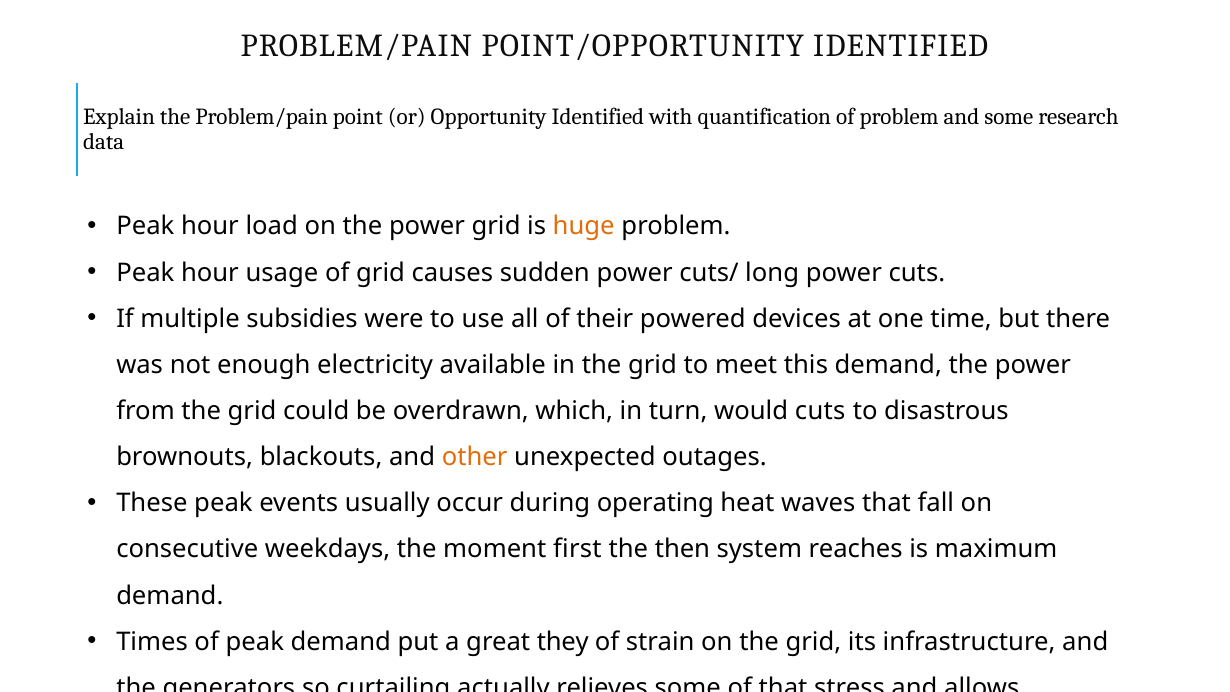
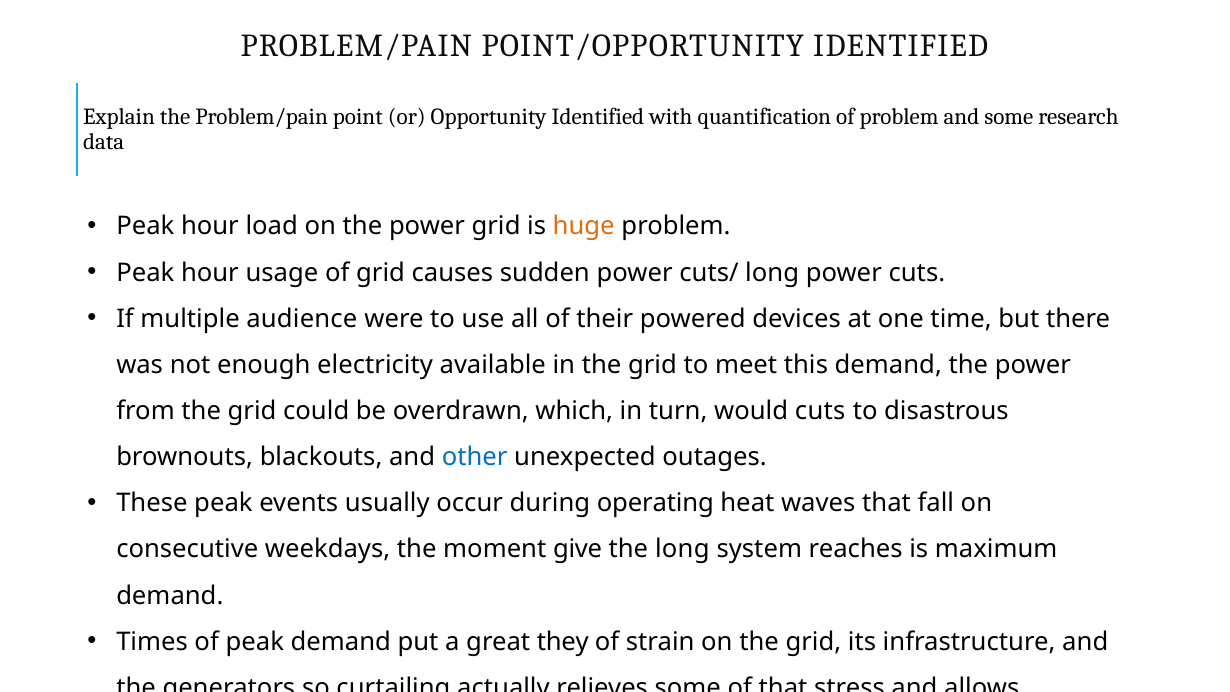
subsidies: subsidies -> audience
other colour: orange -> blue
first: first -> give
the then: then -> long
